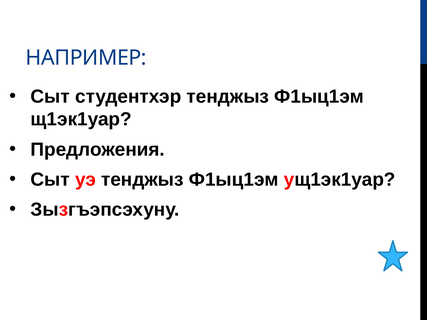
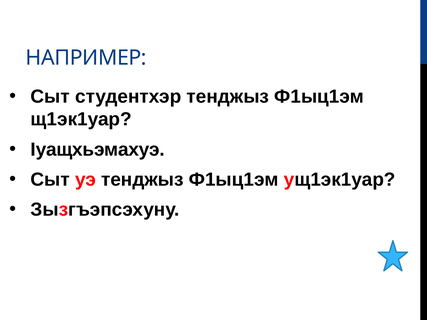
Предложения: Предложения -> Iуащхьэмахуэ
